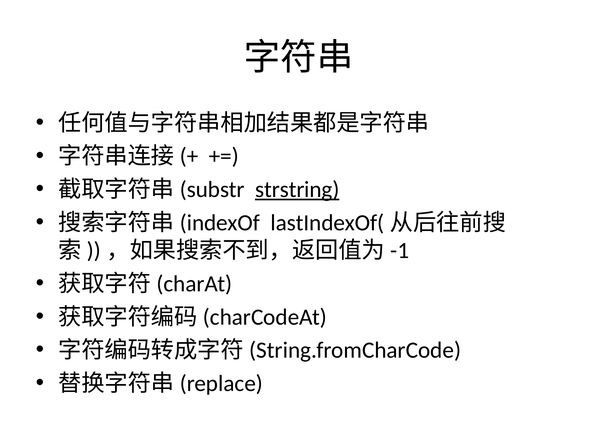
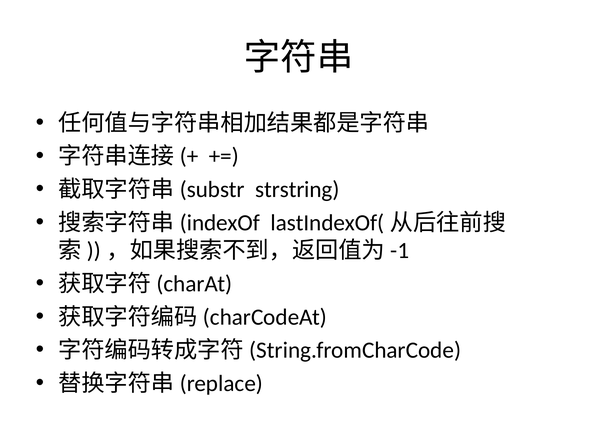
strstring underline: present -> none
